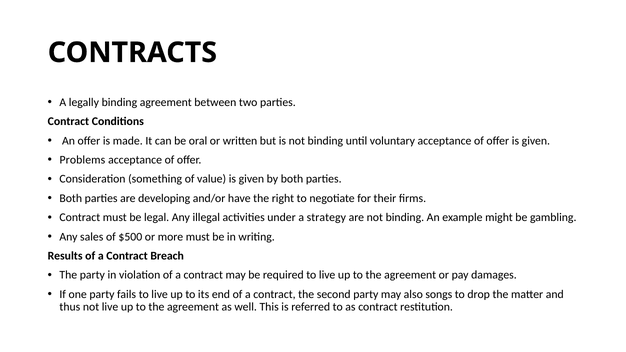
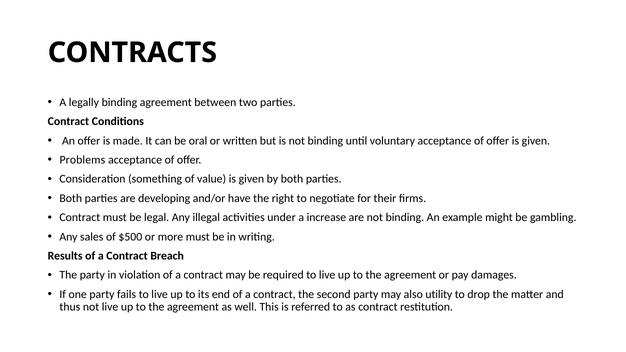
strategy: strategy -> increase
songs: songs -> utility
